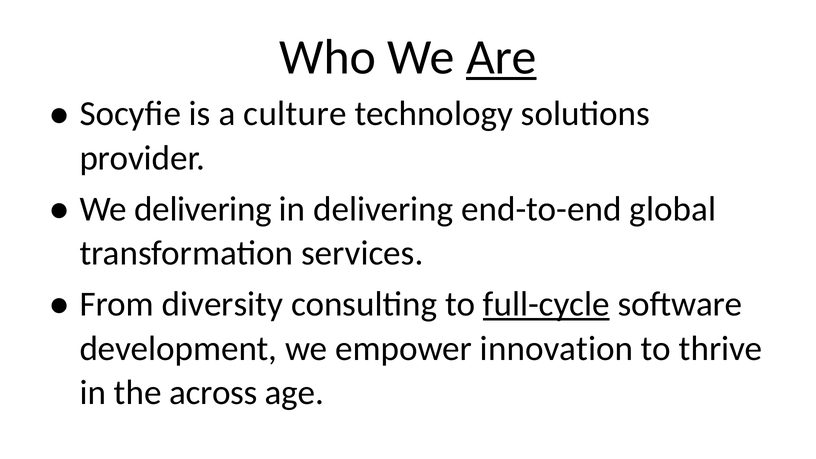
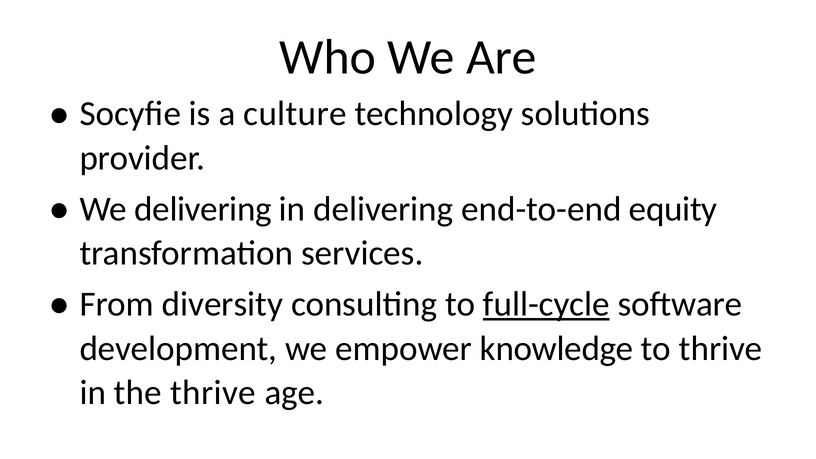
Are underline: present -> none
global: global -> equity
innovation: innovation -> knowledge
the across: across -> thrive
